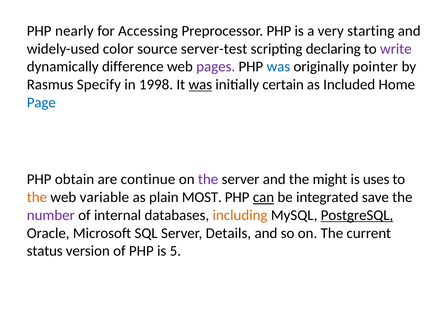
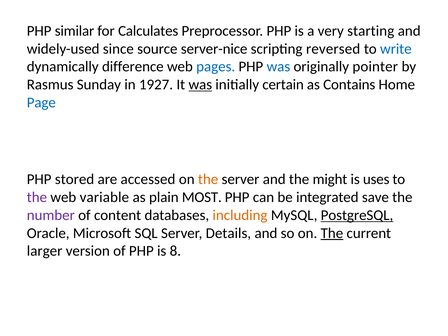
nearly: nearly -> similar
Accessing: Accessing -> Calculates
color: color -> since
server-test: server-test -> server-nice
declaring: declaring -> reversed
write colour: purple -> blue
pages colour: purple -> blue
Specify: Specify -> Sunday
1998: 1998 -> 1927
Included: Included -> Contains
obtain: obtain -> stored
continue: continue -> accessed
the at (208, 179) colour: purple -> orange
the at (37, 197) colour: orange -> purple
can underline: present -> none
internal: internal -> content
The at (332, 233) underline: none -> present
status: status -> larger
5: 5 -> 8
